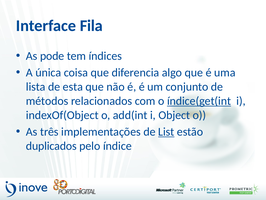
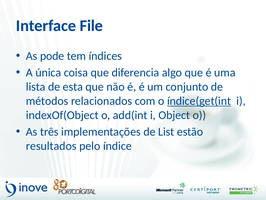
Fila: Fila -> File
List underline: present -> none
duplicados: duplicados -> resultados
